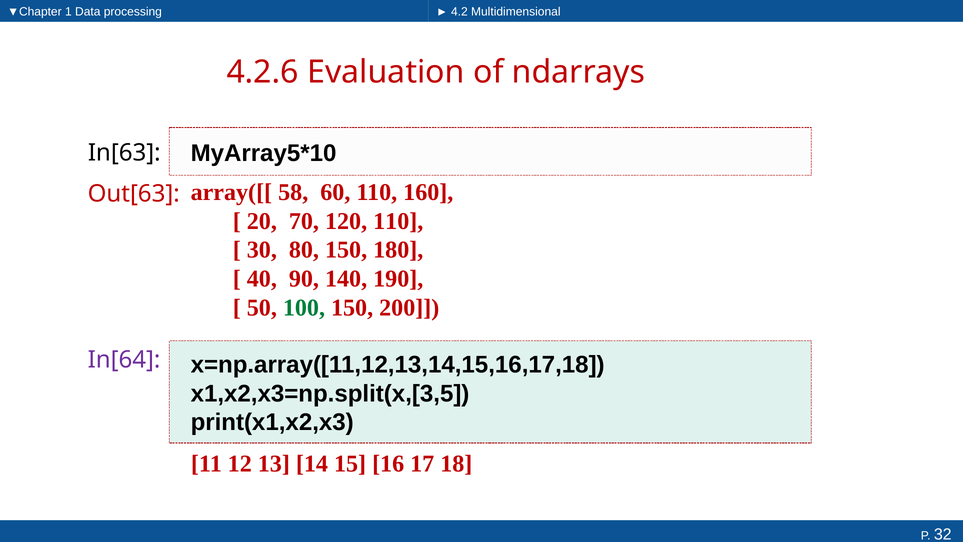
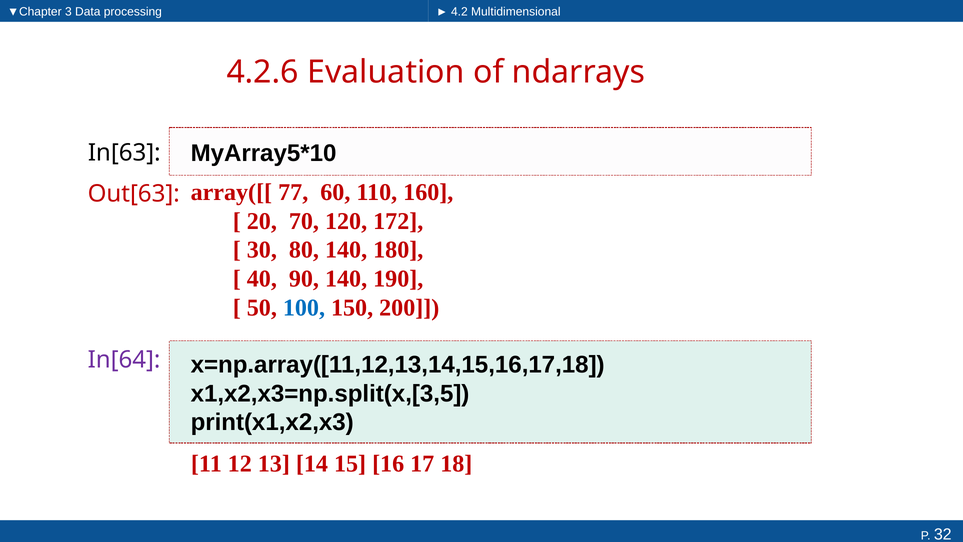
1: 1 -> 3
58: 58 -> 77
120 110: 110 -> 172
80 150: 150 -> 140
100 colour: green -> blue
